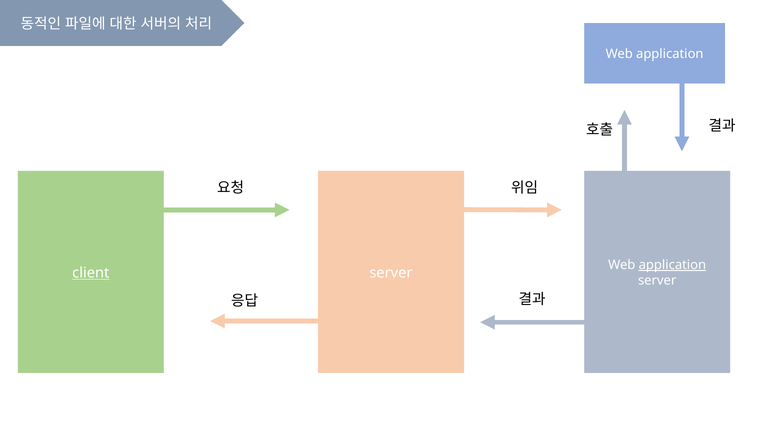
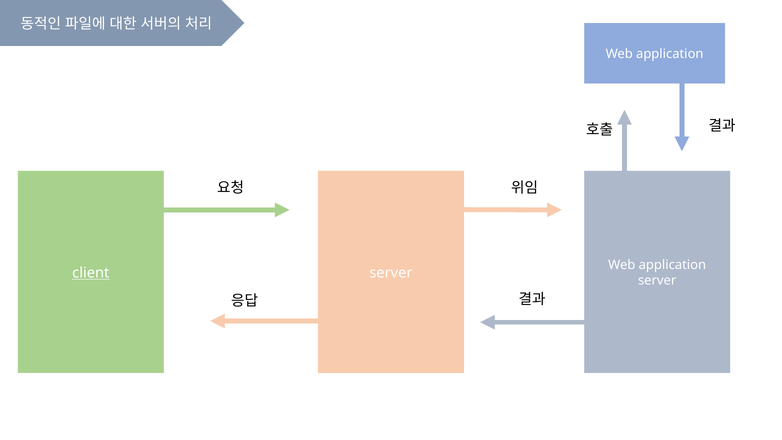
application at (672, 265) underline: present -> none
